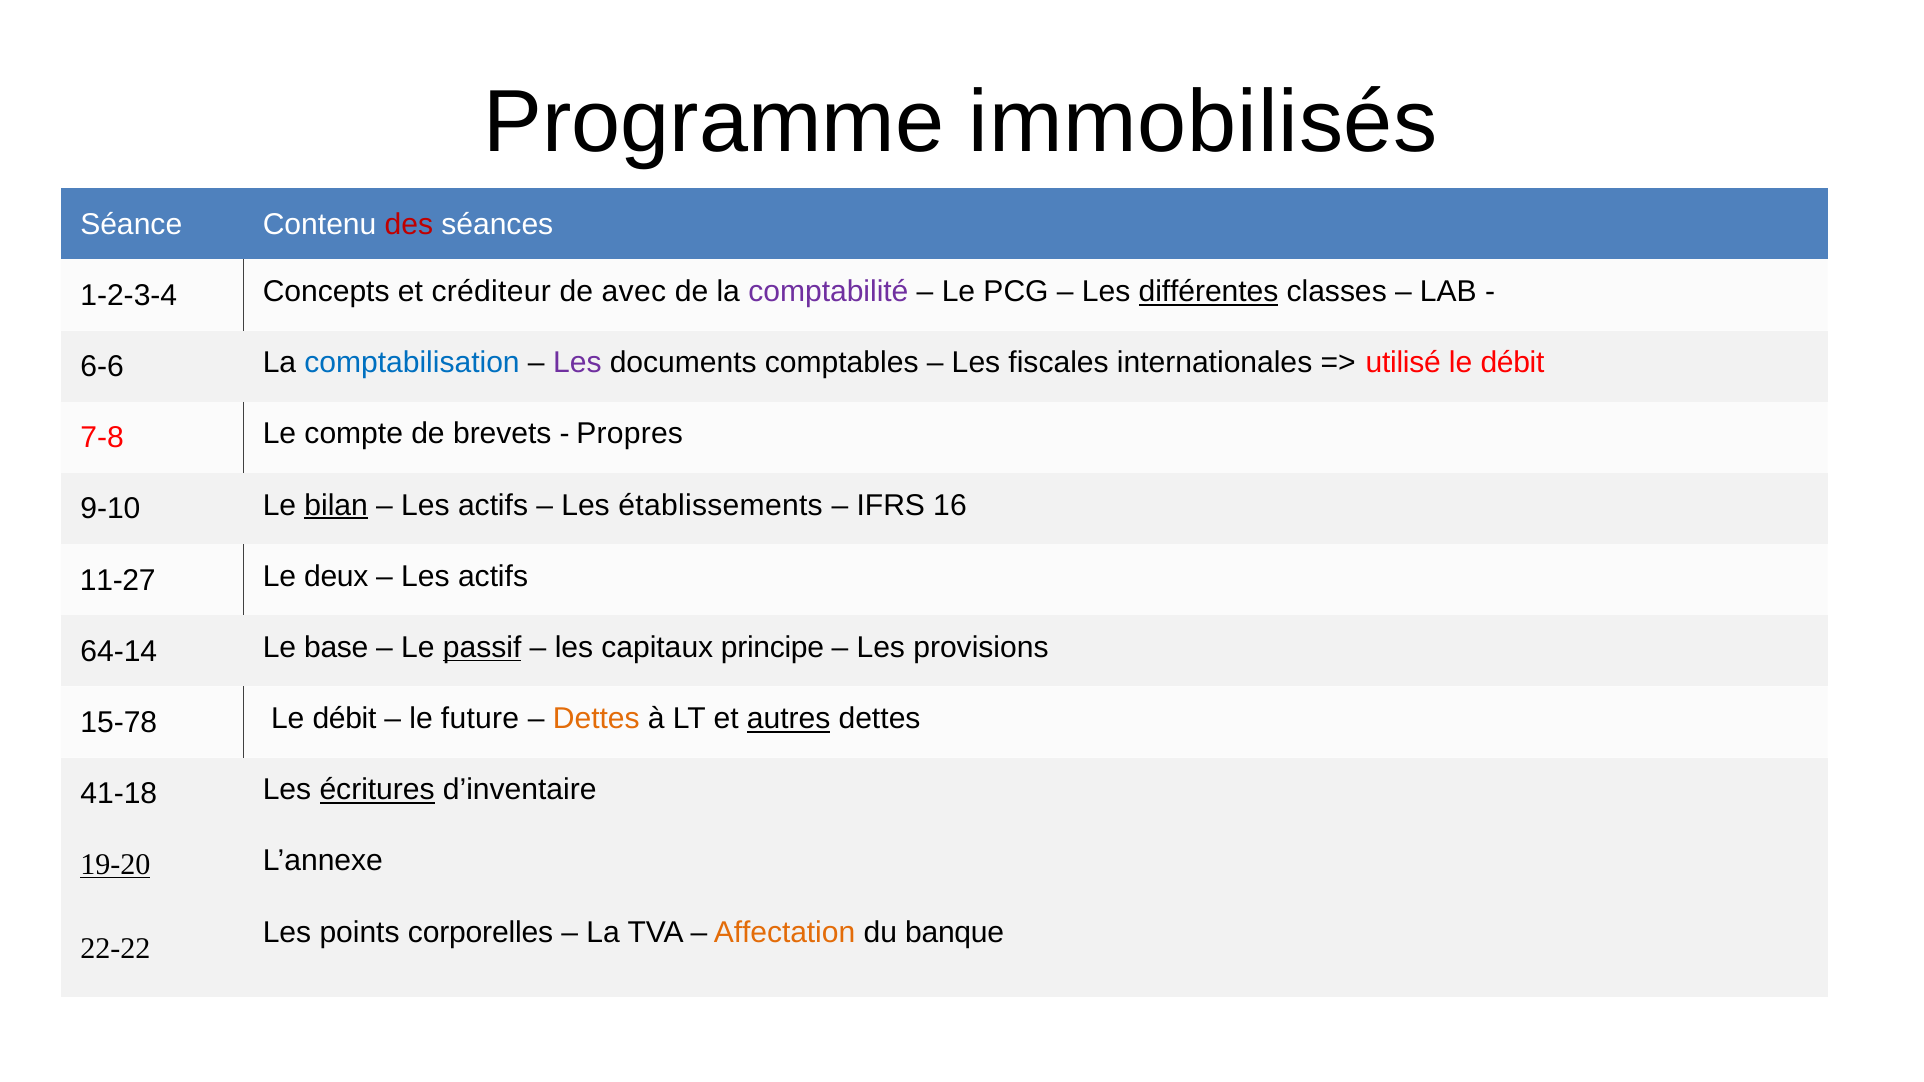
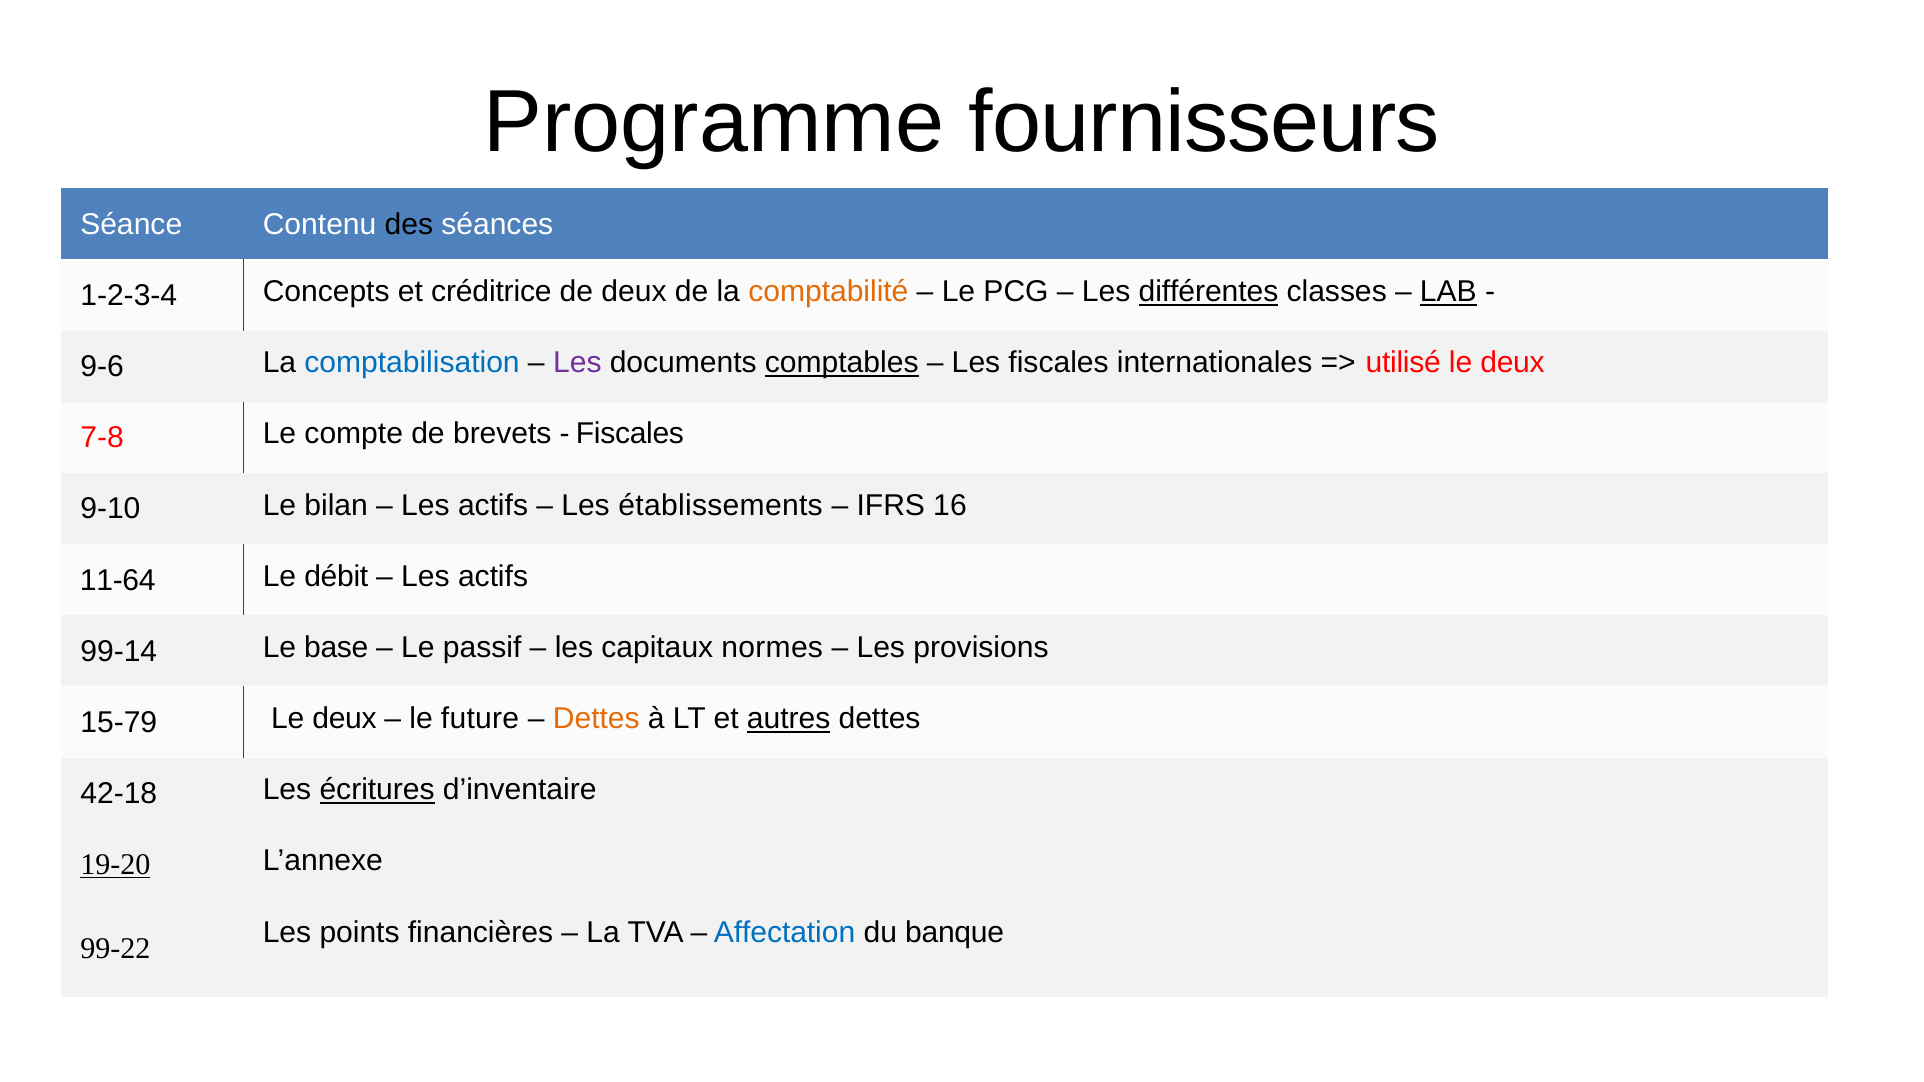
immobilisés: immobilisés -> fournisseurs
des colour: red -> black
créditeur: créditeur -> créditrice
de avec: avec -> deux
comptabilité colour: purple -> orange
LAB underline: none -> present
6-6: 6-6 -> 9-6
comptables underline: none -> present
débit at (1512, 363): débit -> deux
Propres at (630, 434): Propres -> Fiscales
bilan underline: present -> none
11-27: 11-27 -> 11-64
deux: deux -> débit
64-14: 64-14 -> 99-14
passif underline: present -> none
principe: principe -> normes
15-78: 15-78 -> 15-79
débit at (344, 719): débit -> deux
41-18: 41-18 -> 42-18
corporelles: corporelles -> financières
Affectation colour: orange -> blue
22-22: 22-22 -> 99-22
